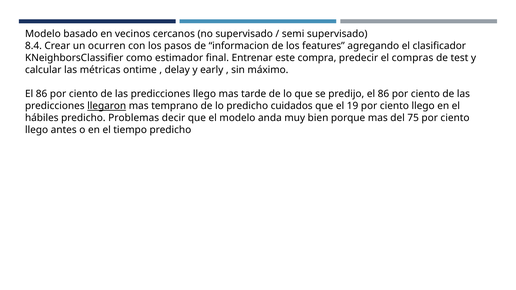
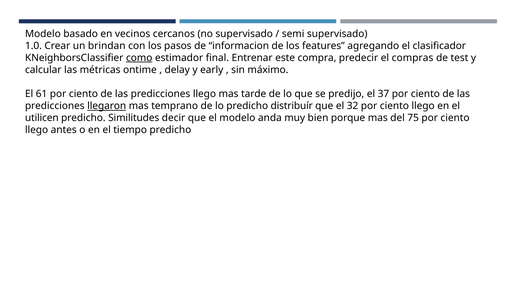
8.4: 8.4 -> 1.0
ocurren: ocurren -> brindan
como underline: none -> present
86 at (42, 94): 86 -> 61
predijo el 86: 86 -> 37
cuidados: cuidados -> distribuír
19: 19 -> 32
hábiles: hábiles -> utilicen
Problemas: Problemas -> Similitudes
